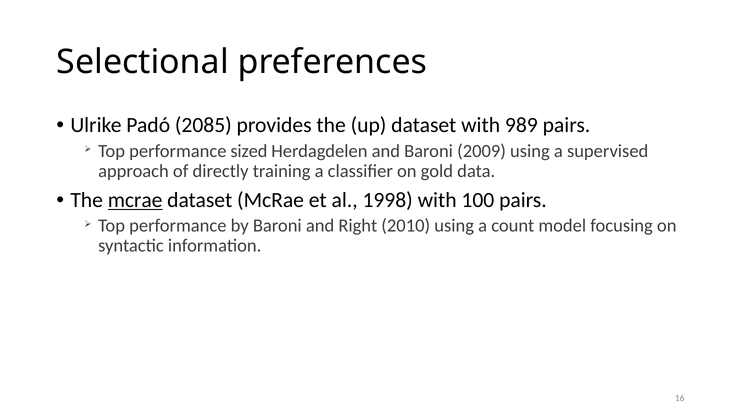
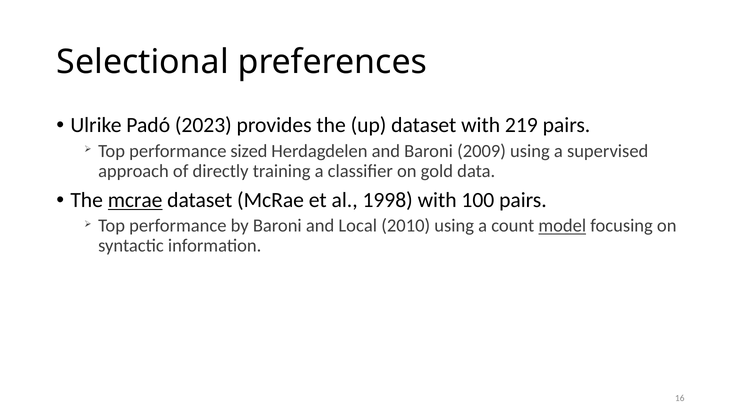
2085: 2085 -> 2023
989: 989 -> 219
Right: Right -> Local
model underline: none -> present
